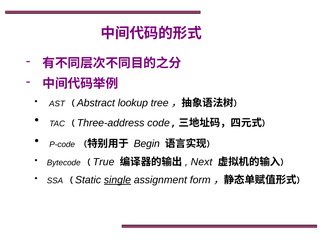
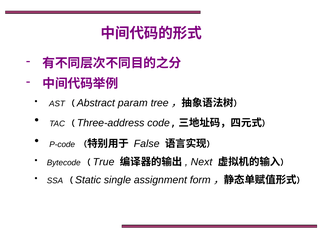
lookup: lookup -> param
Begin: Begin -> False
single underline: present -> none
